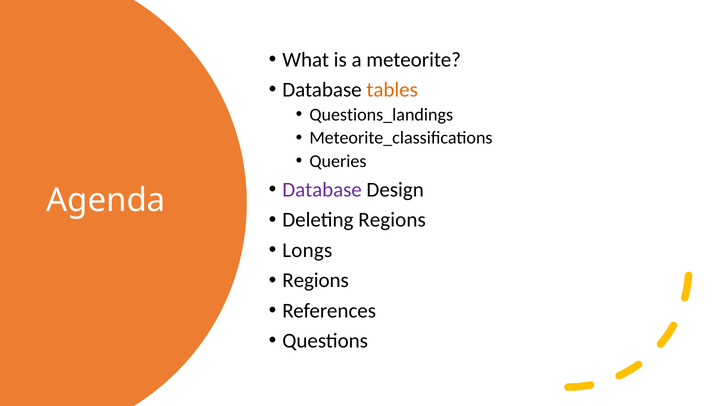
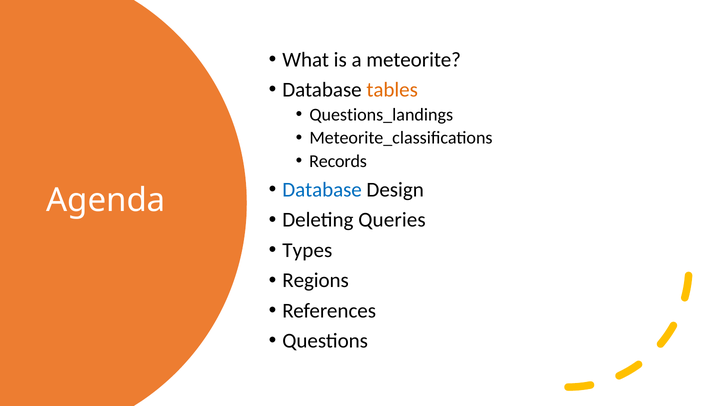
Queries: Queries -> Records
Database at (322, 190) colour: purple -> blue
Deleting Regions: Regions -> Queries
Longs: Longs -> Types
